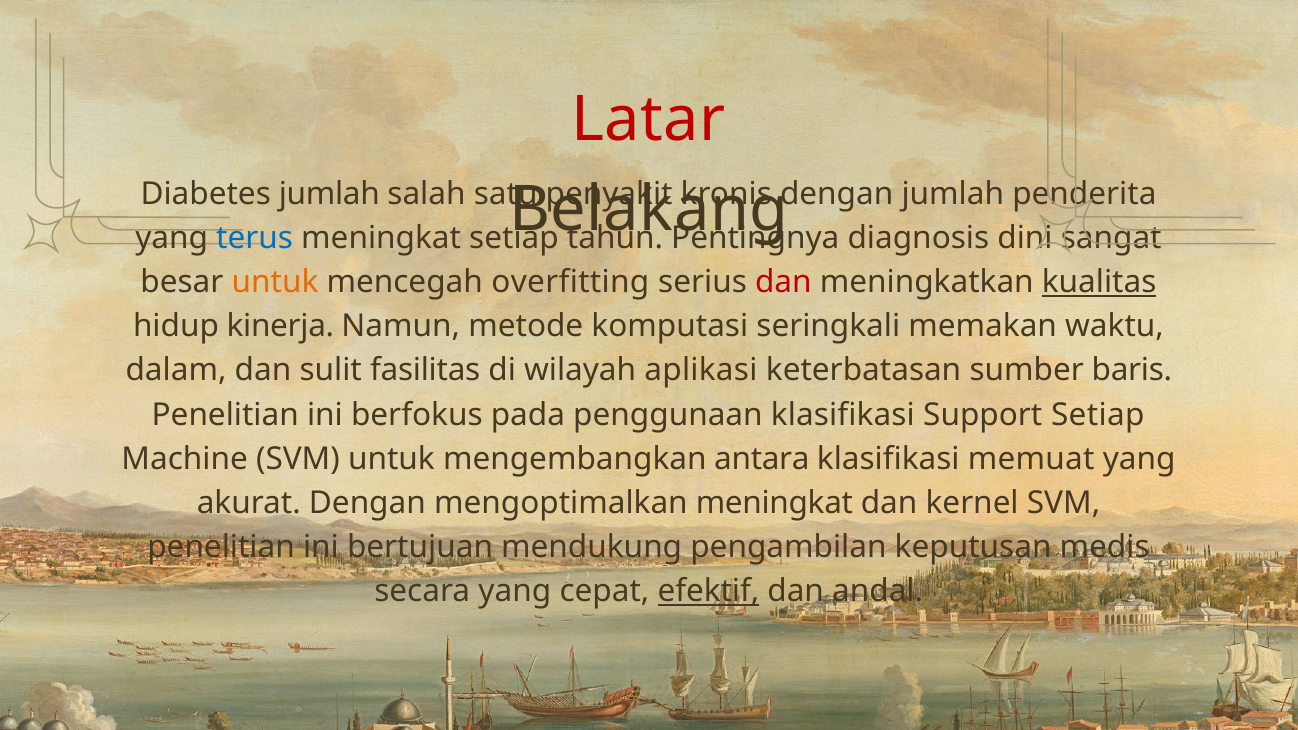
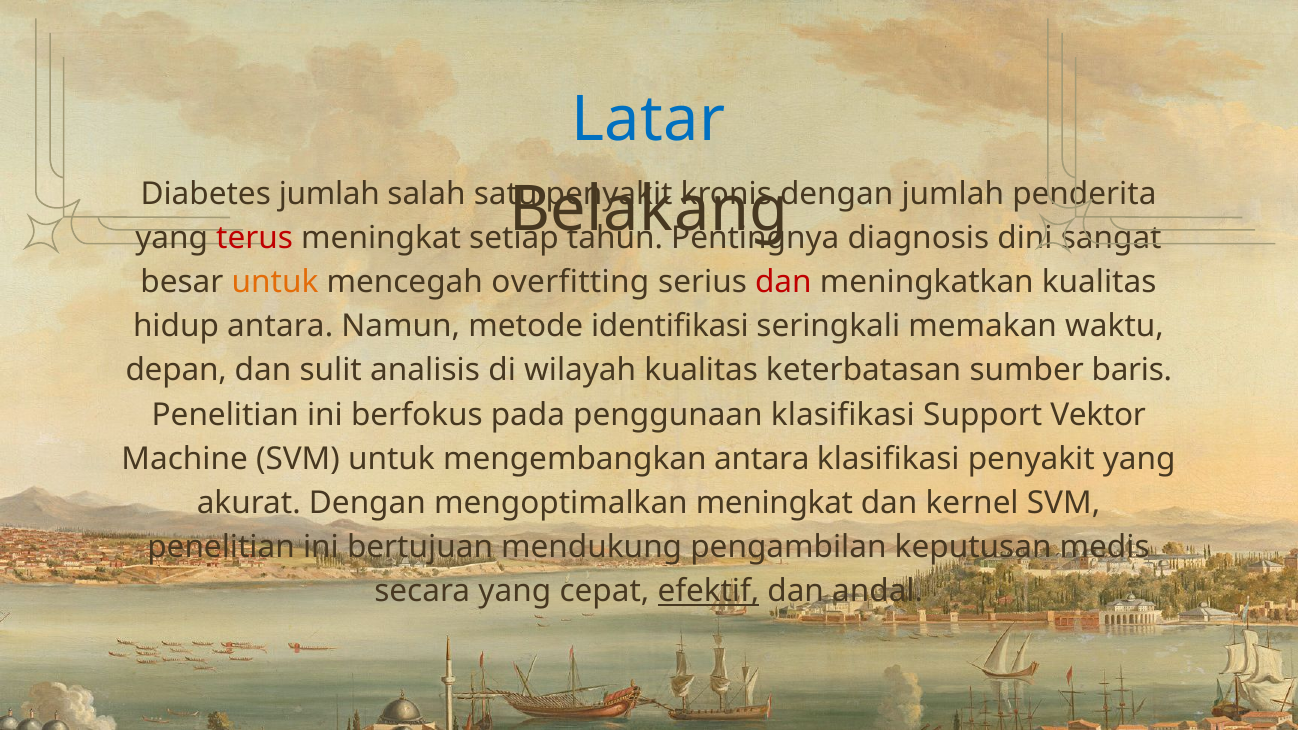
Latar colour: red -> blue
terus colour: blue -> red
kualitas at (1099, 282) underline: present -> none
hidup kinerja: kinerja -> antara
komputasi: komputasi -> identifikasi
dalam: dalam -> depan
fasilitas: fasilitas -> analisis
wilayah aplikasi: aplikasi -> kualitas
Support Setiap: Setiap -> Vektor
klasifikasi memuat: memuat -> penyakit
